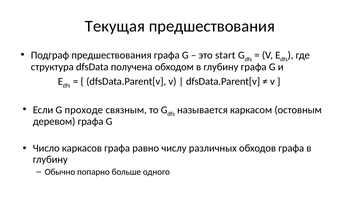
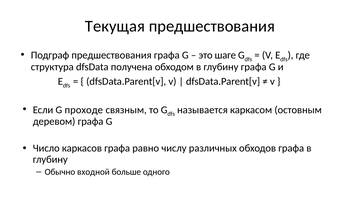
start: start -> шаге
попарно: попарно -> входной
